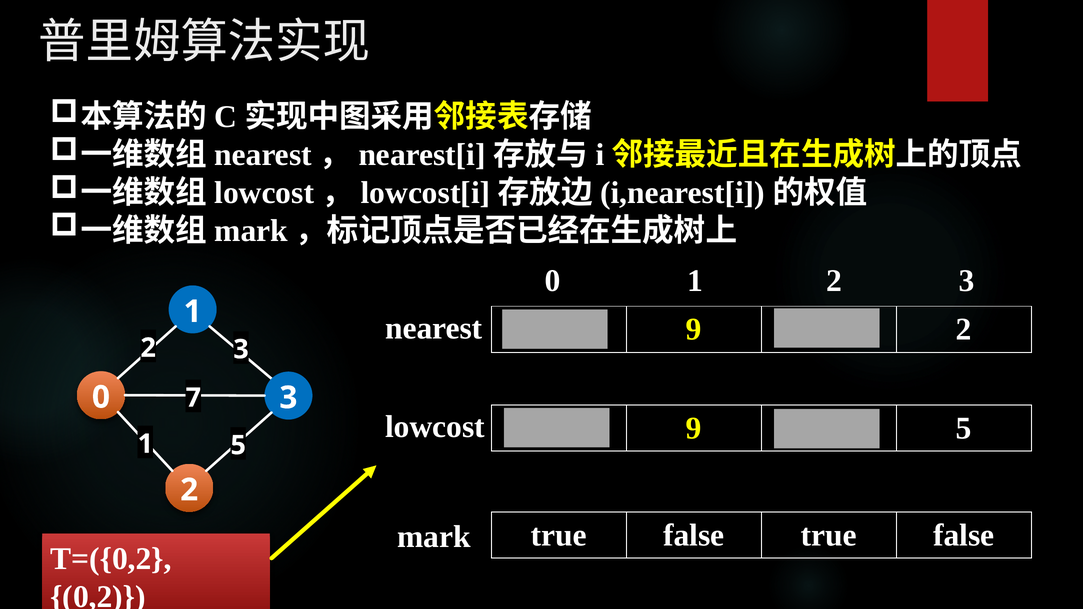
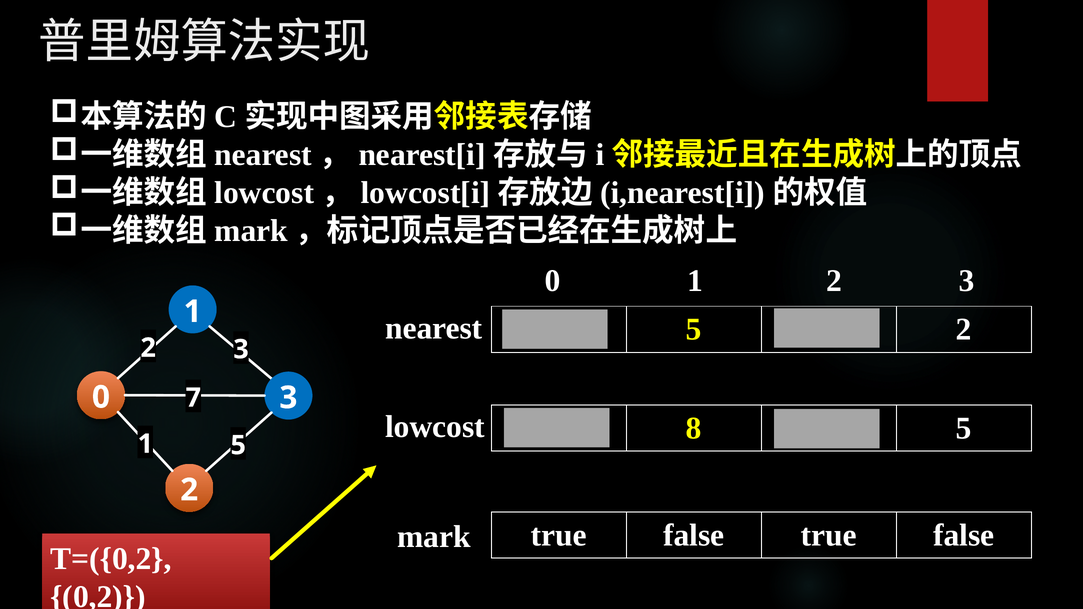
9 at (694, 330): 9 -> 5
9 at (694, 428): 9 -> 8
